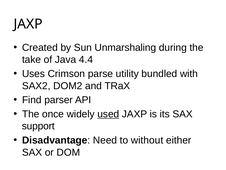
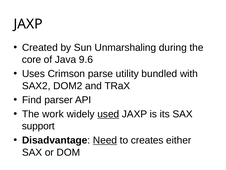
take: take -> core
4.4: 4.4 -> 9.6
once: once -> work
Need underline: none -> present
without: without -> creates
